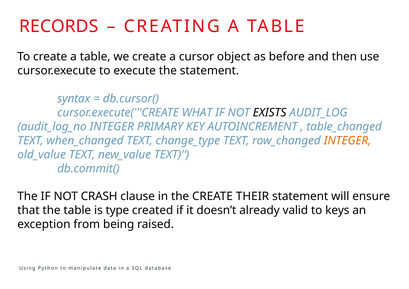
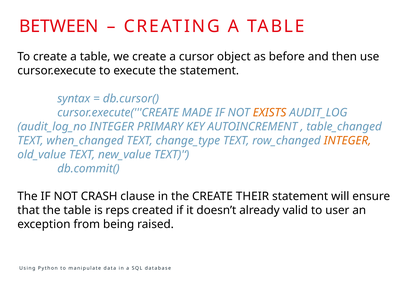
RECORDS: RECORDS -> BETWEEN
WHAT: WHAT -> MADE
EXISTS colour: black -> orange
type: type -> reps
keys: keys -> user
